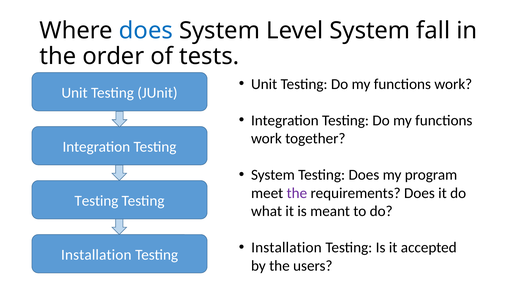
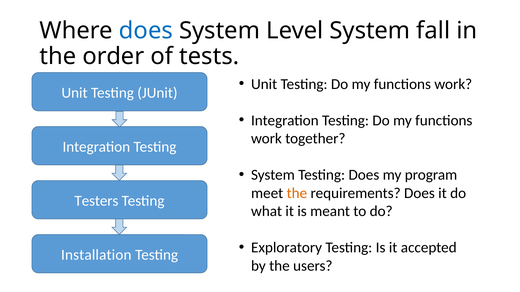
the at (297, 193) colour: purple -> orange
Testing at (96, 201): Testing -> Testers
Installation at (286, 248): Installation -> Exploratory
